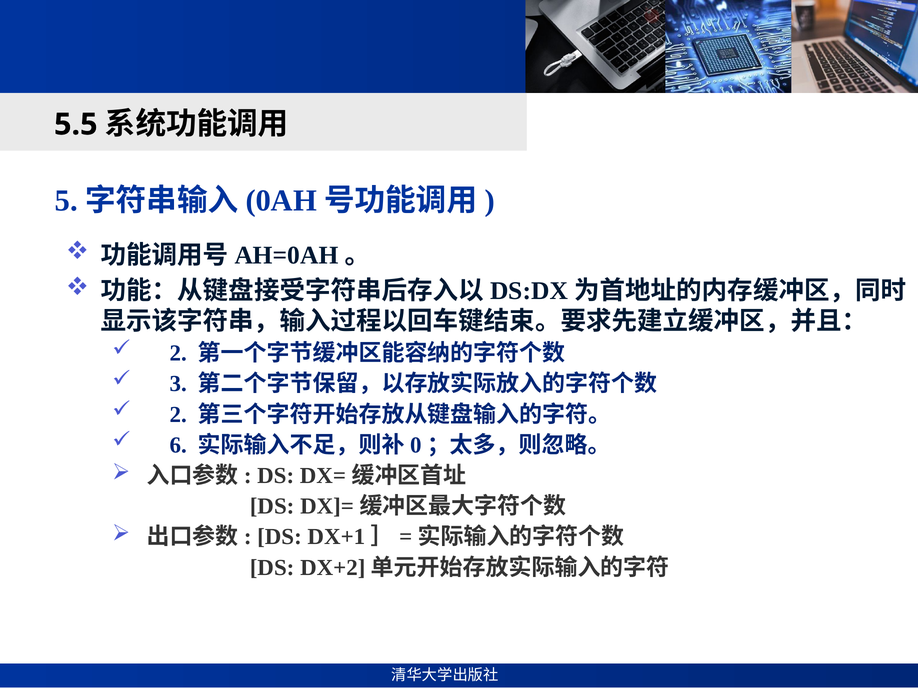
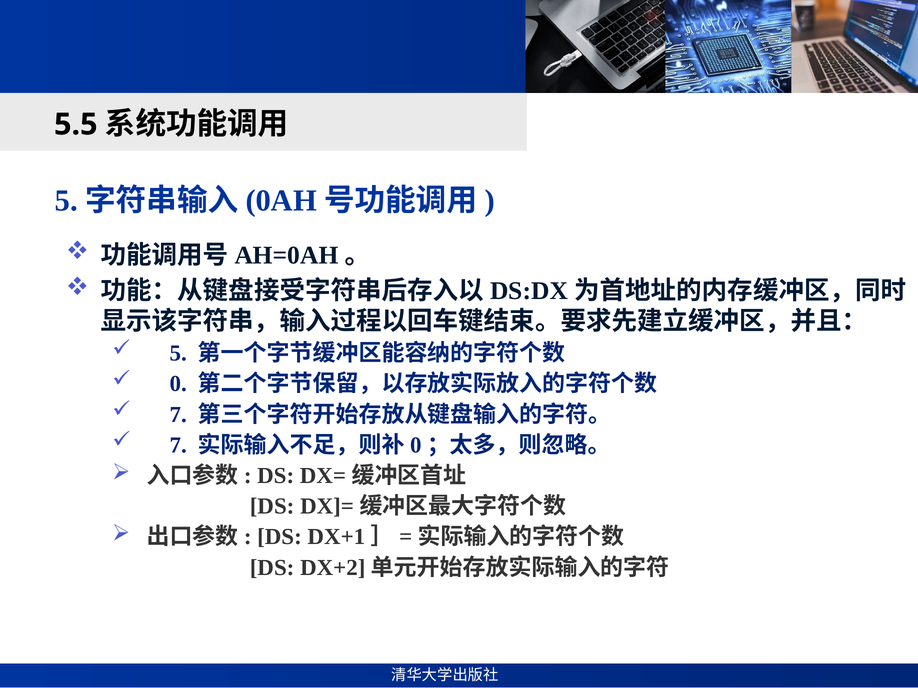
2 at (178, 354): 2 -> 5
3: 3 -> 0
2 at (178, 415): 2 -> 7
6 at (178, 445): 6 -> 7
